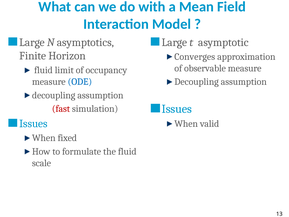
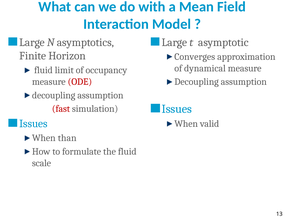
observable: observable -> dynamical
ODE colour: blue -> red
fixed: fixed -> than
